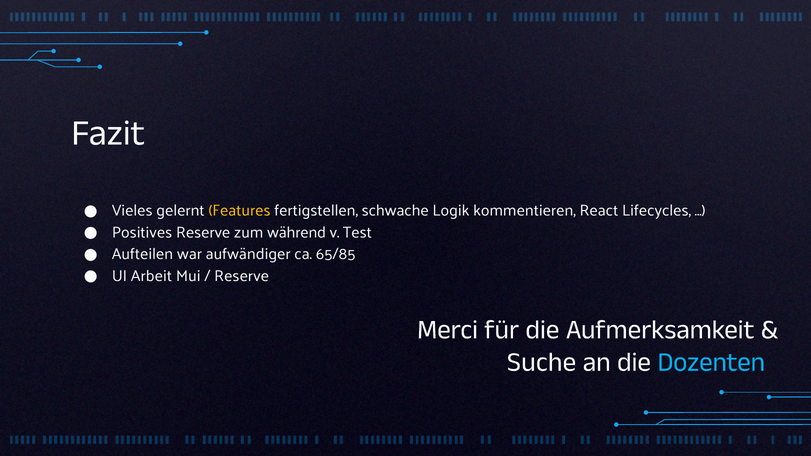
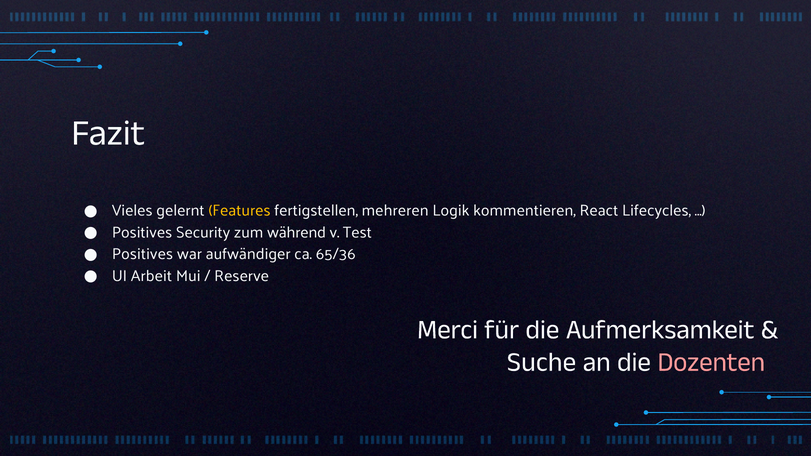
schwache: schwache -> mehreren
Positives Reserve: Reserve -> Security
Aufteilen at (143, 254): Aufteilen -> Positives
65/85: 65/85 -> 65/36
Dozenten colour: light blue -> pink
